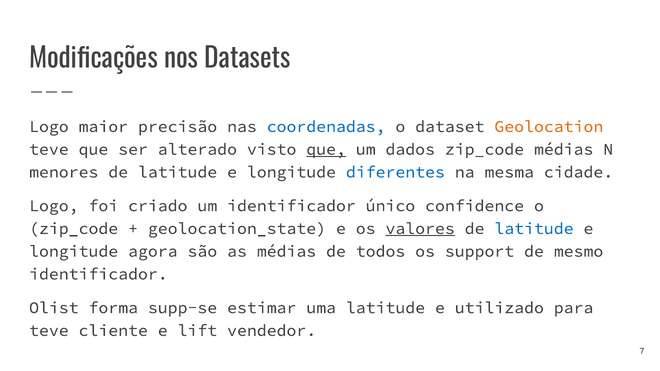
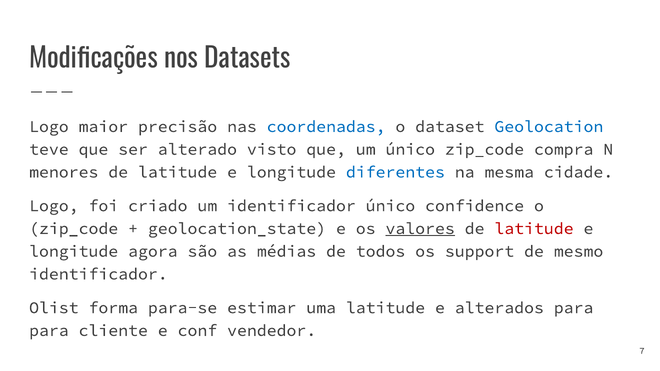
Geolocation colour: orange -> blue
que at (326, 149) underline: present -> none
um dados: dados -> único
zip_code médias: médias -> compra
latitude at (534, 229) colour: blue -> red
supp-se: supp-se -> para-se
utilizado: utilizado -> alterados
teve at (49, 331): teve -> para
lift: lift -> conf
